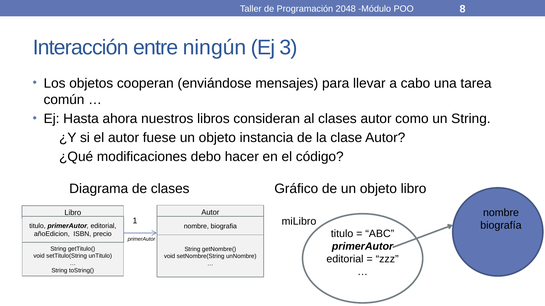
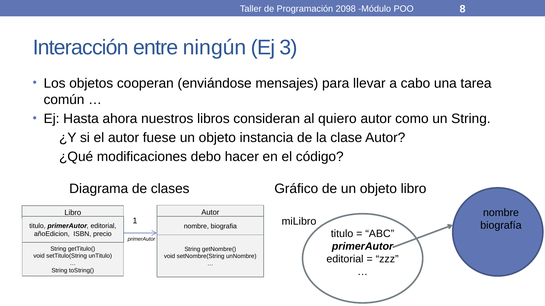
2048: 2048 -> 2098
al clases: clases -> quiero
